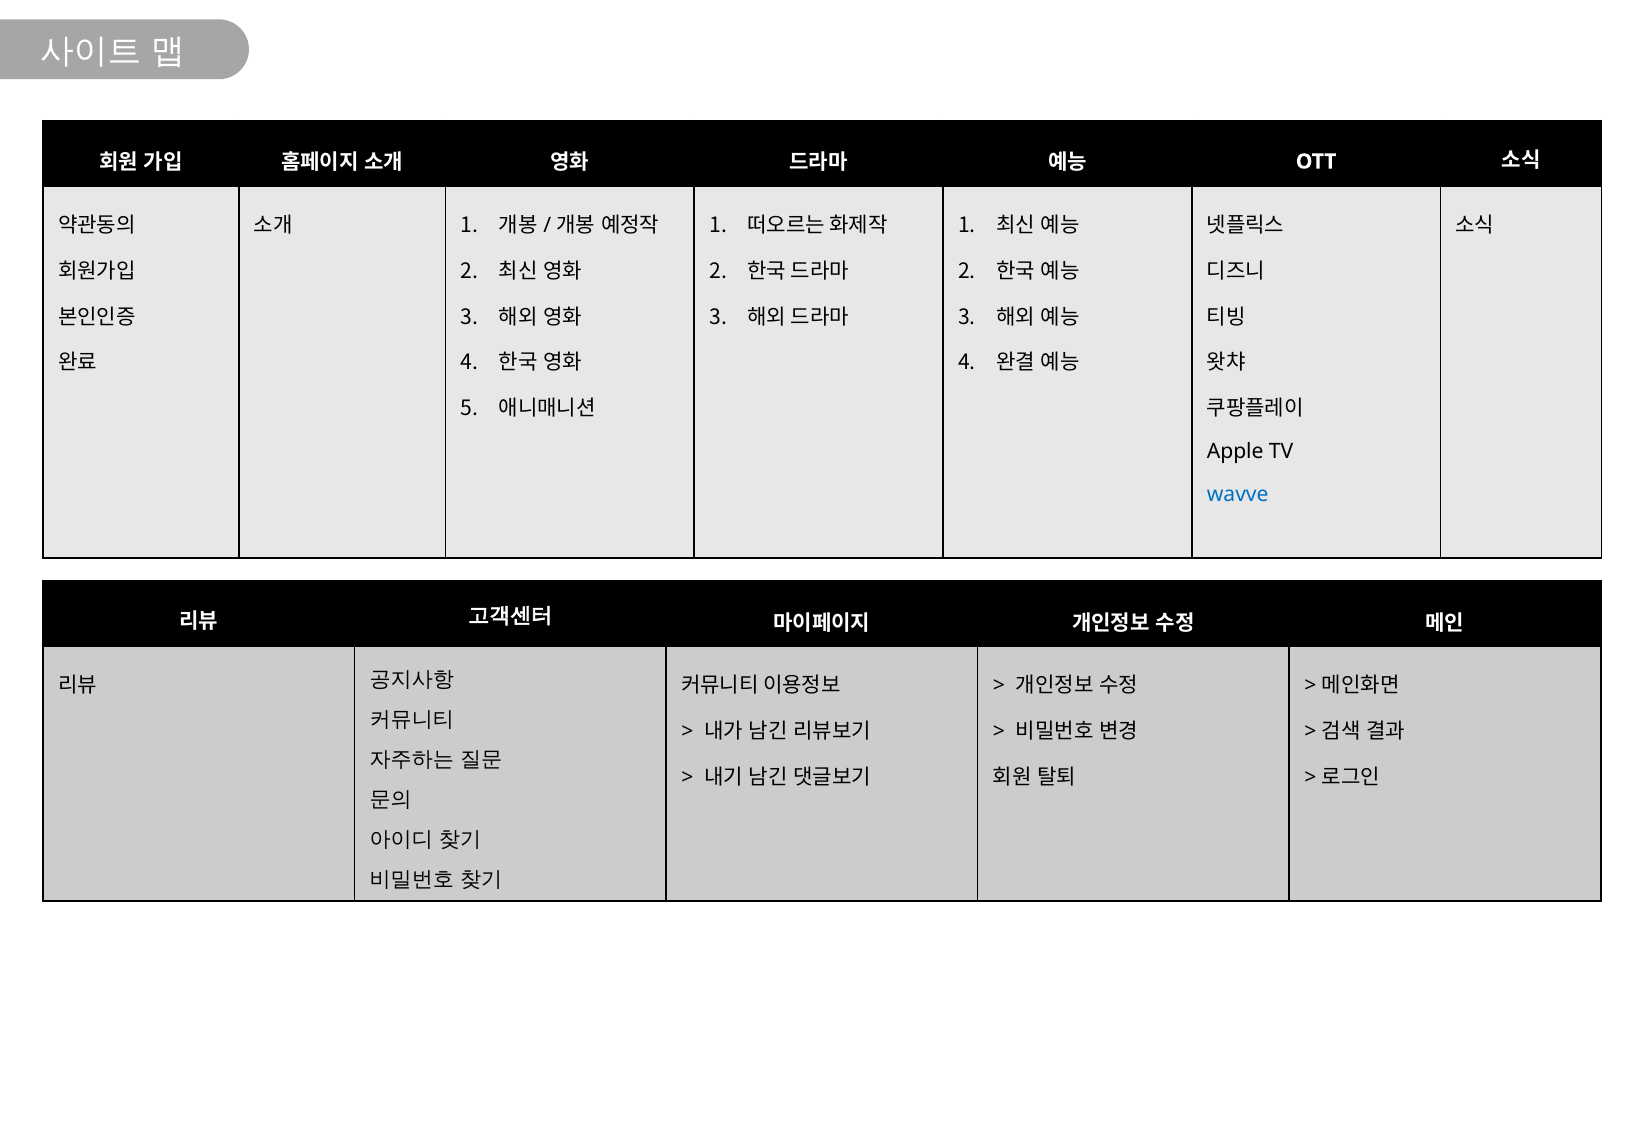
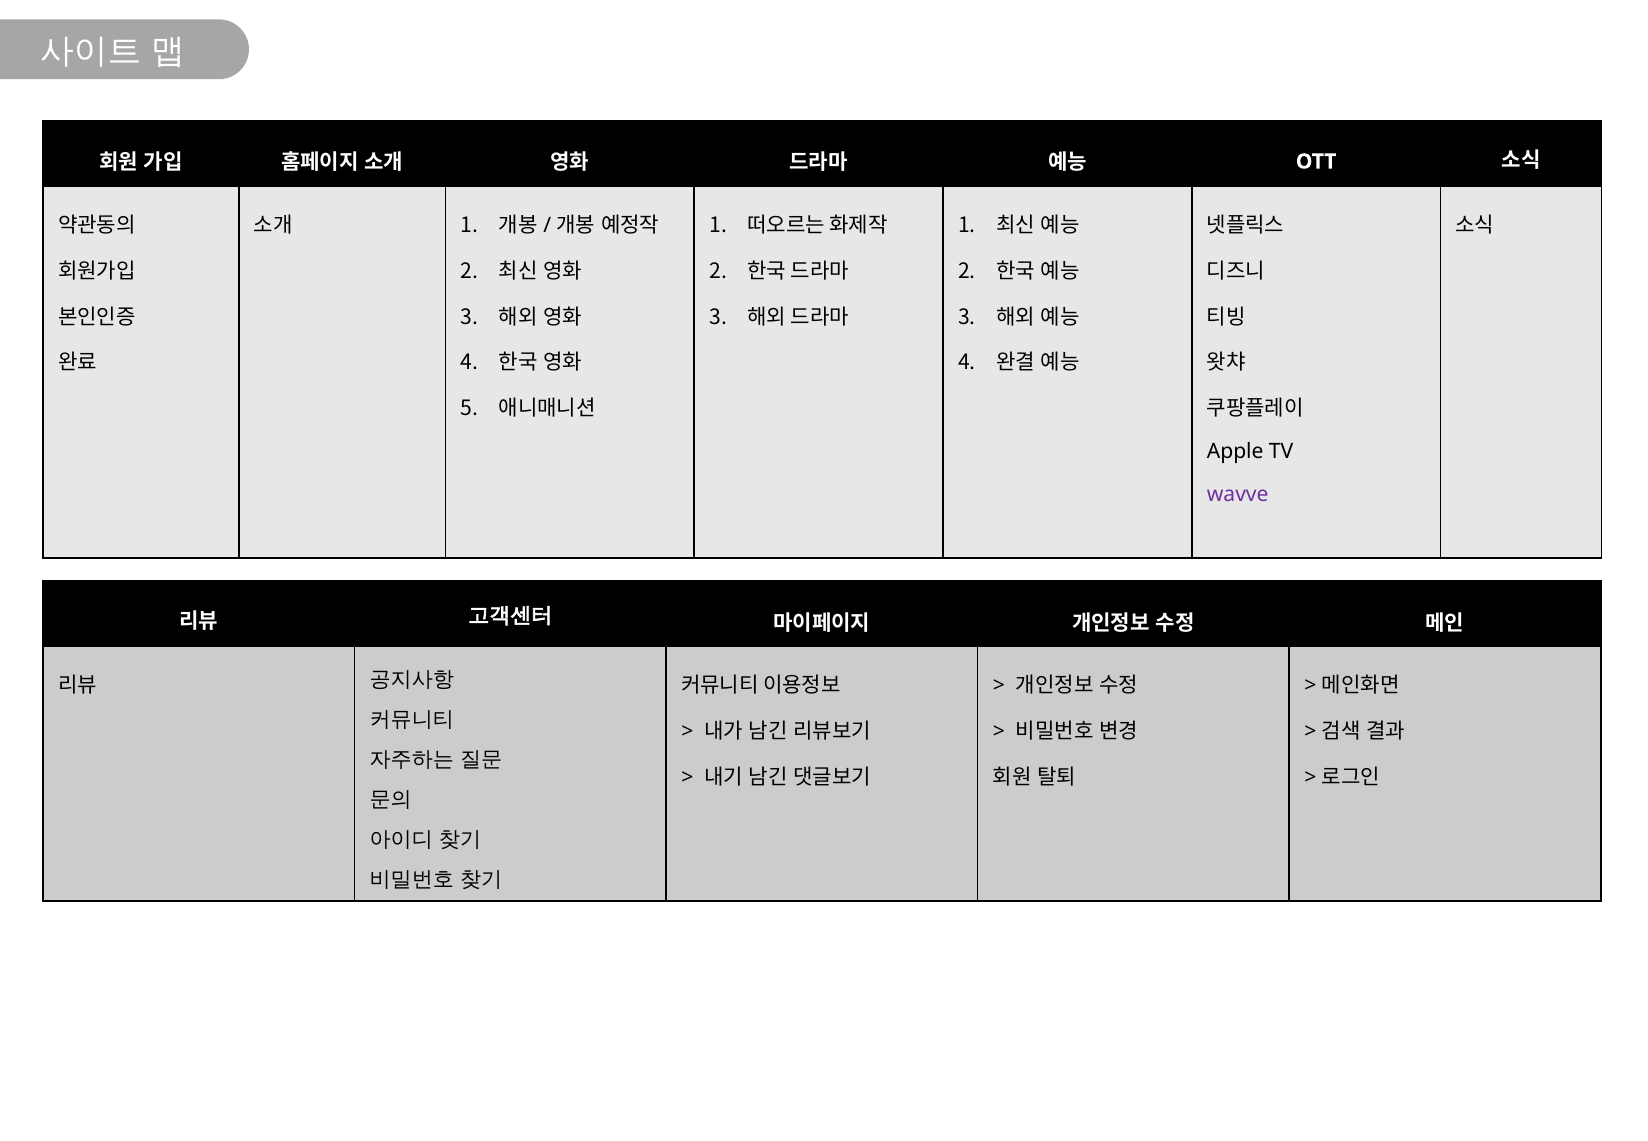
wavve colour: blue -> purple
